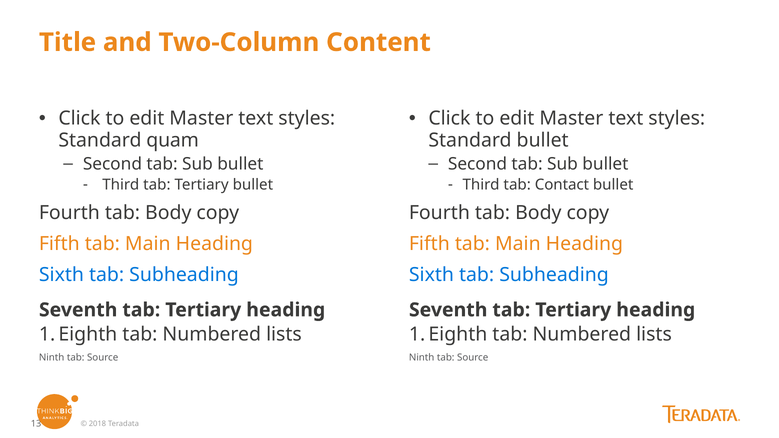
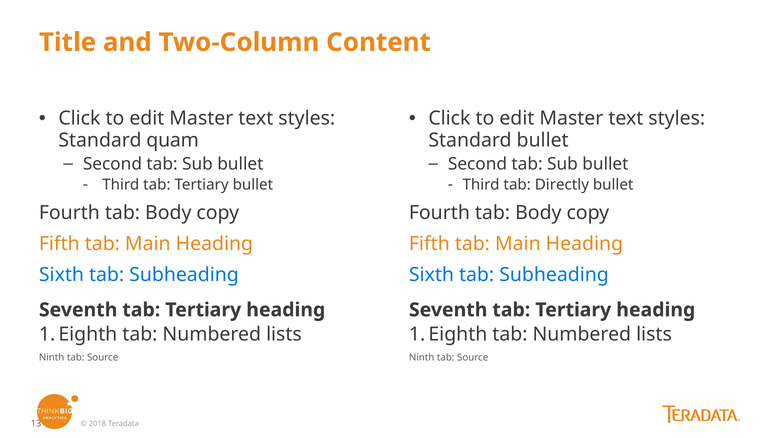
Contact: Contact -> Directly
